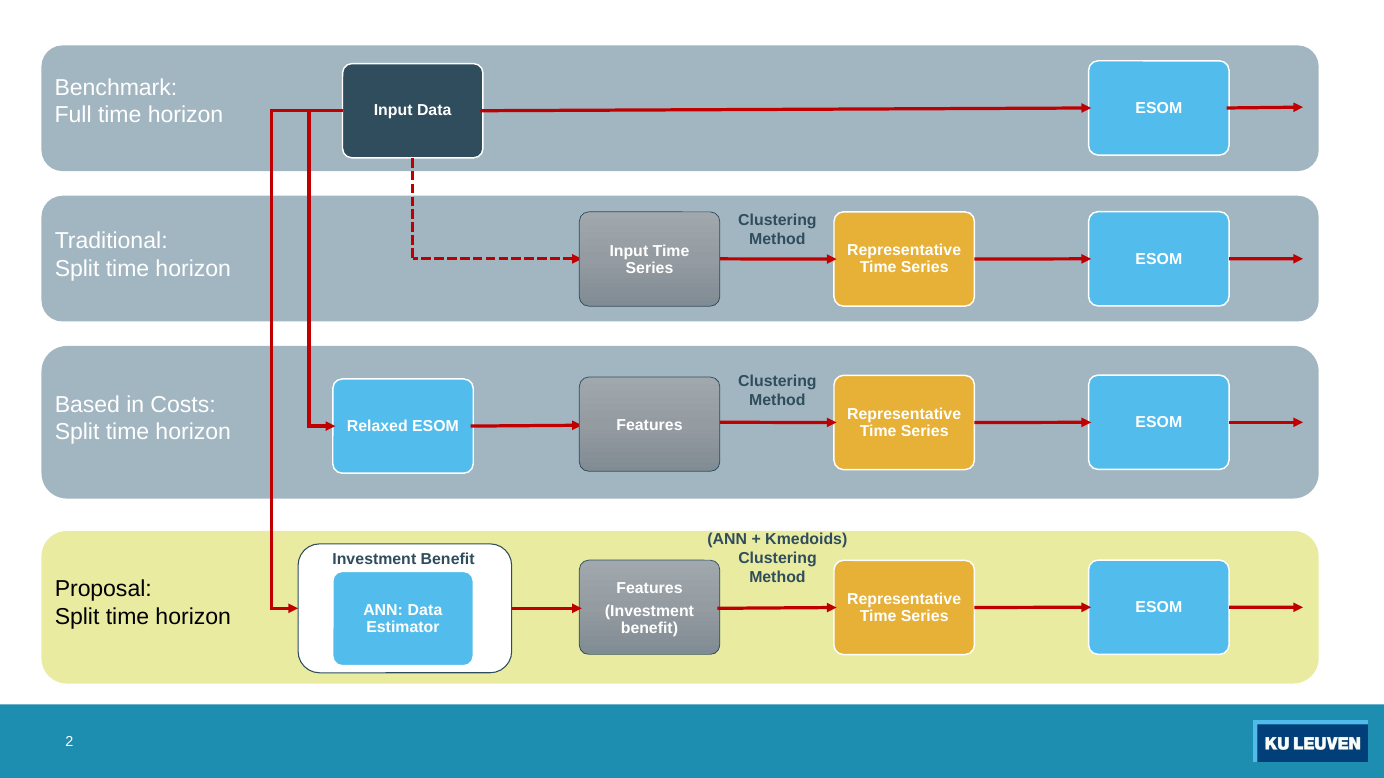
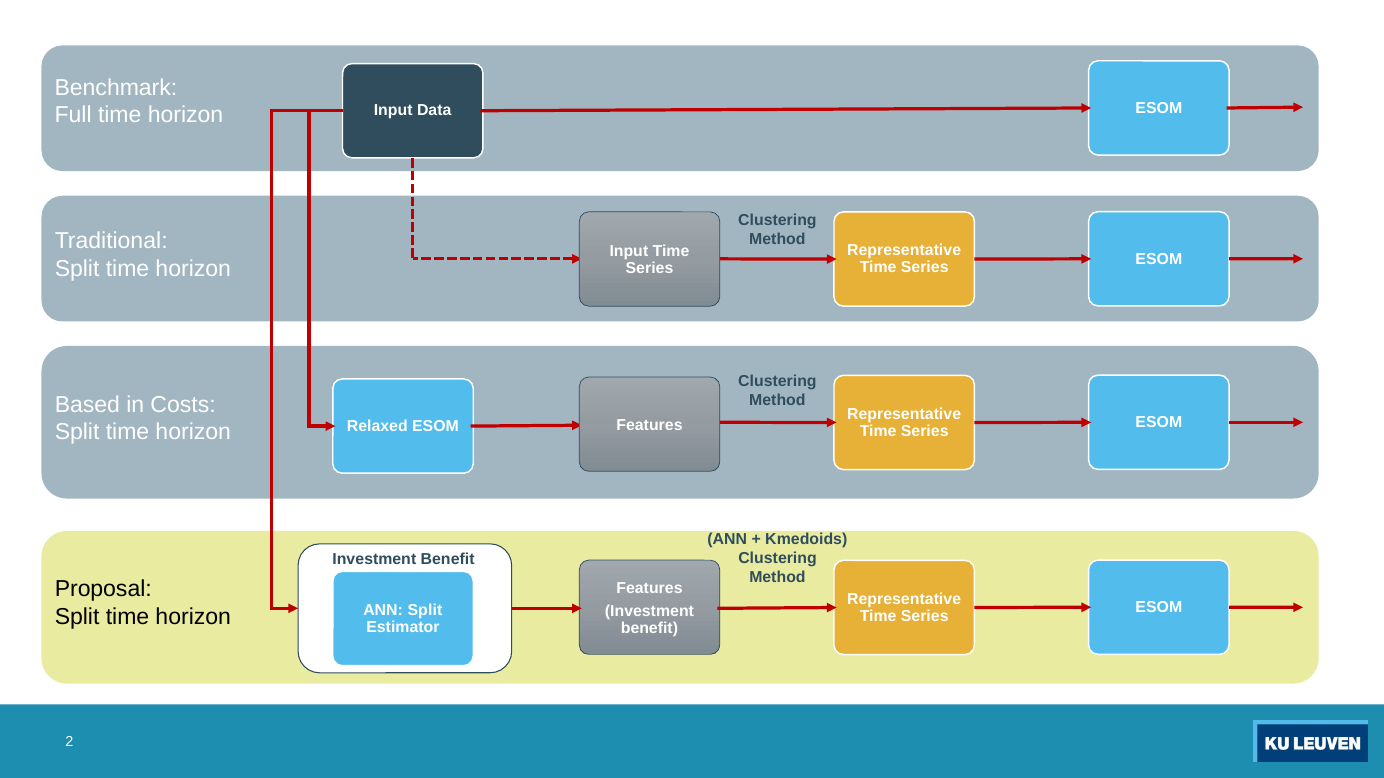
ANN Data: Data -> Split
